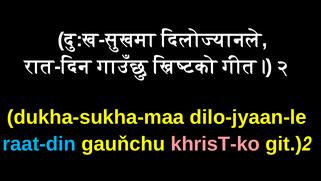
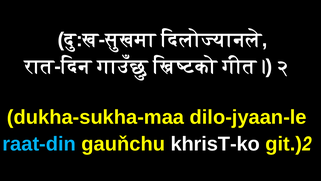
khrisT-ko colour: pink -> white
